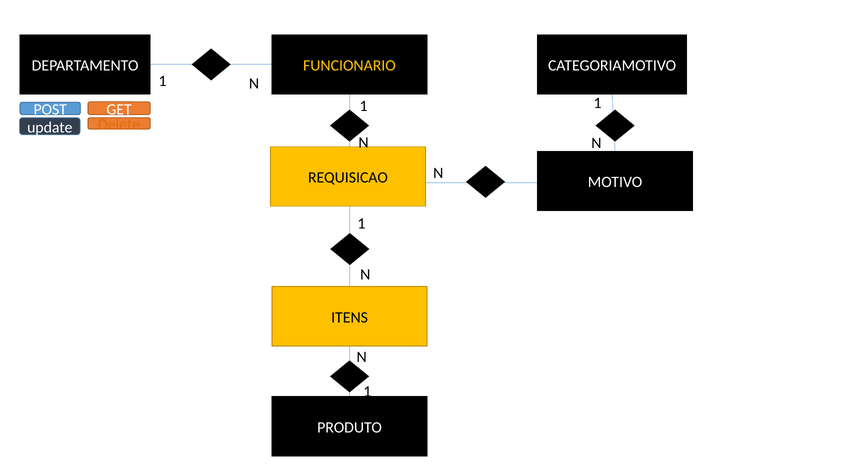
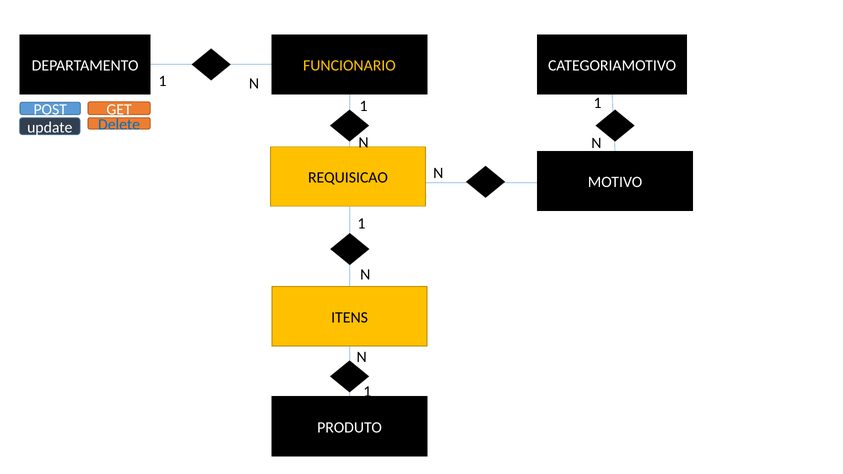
Delete colour: orange -> blue
